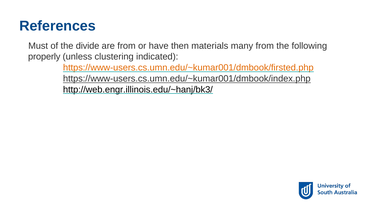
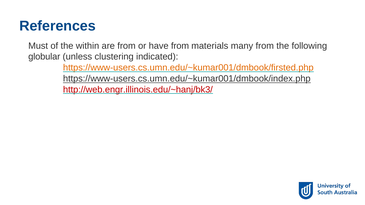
divide: divide -> within
have then: then -> from
properly: properly -> globular
http://web.engr.illinois.edu/~hanj/bk3/ colour: black -> red
